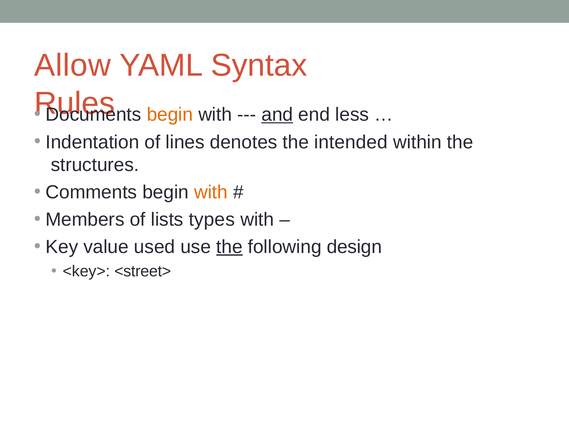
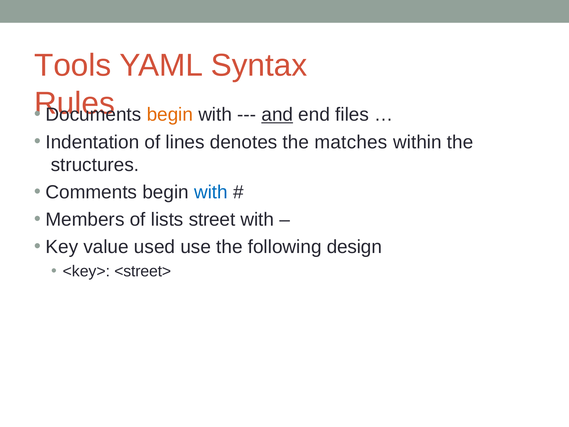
Allow: Allow -> Tools
less: less -> files
intended: intended -> matches
with at (211, 192) colour: orange -> blue
types: types -> street
the at (229, 247) underline: present -> none
